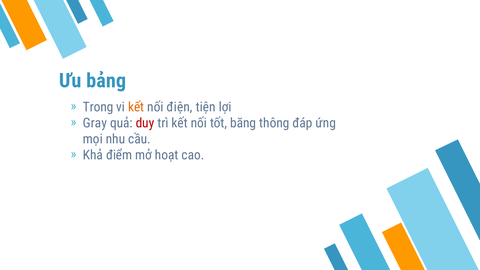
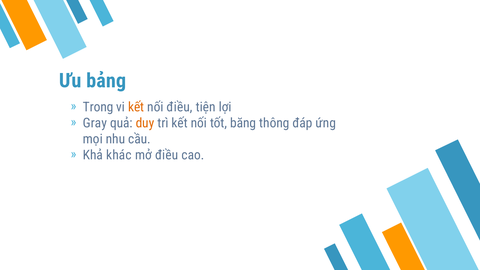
nối điện: điện -> điều
duy colour: red -> orange
điểm: điểm -> khác
mở hoạt: hoạt -> điều
